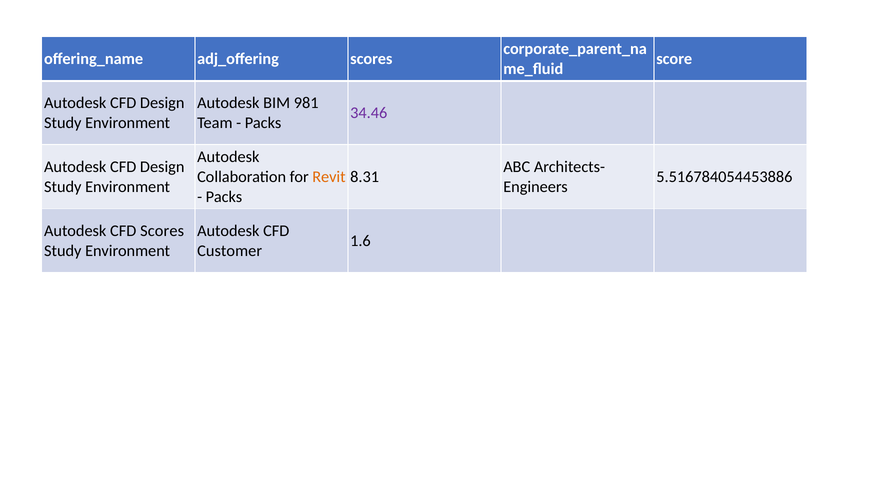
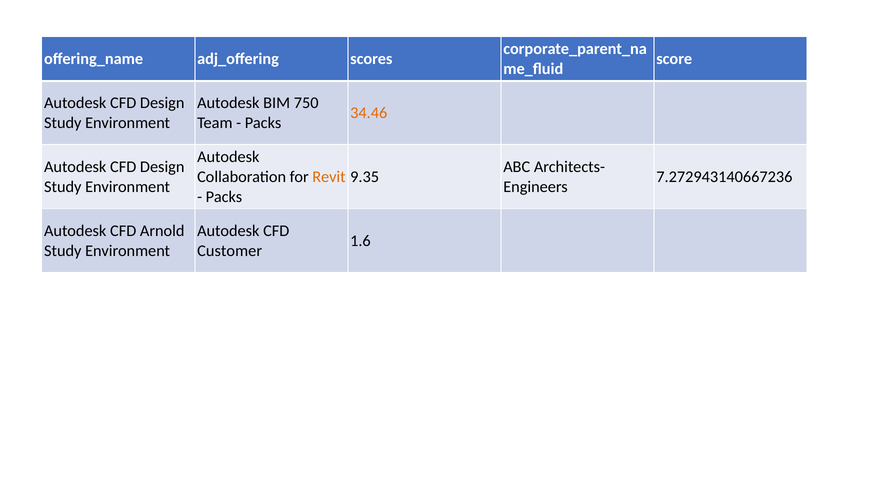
981: 981 -> 750
34.46 colour: purple -> orange
8.31: 8.31 -> 9.35
5.516784054453886: 5.516784054453886 -> 7.272943140667236
CFD Scores: Scores -> Arnold
